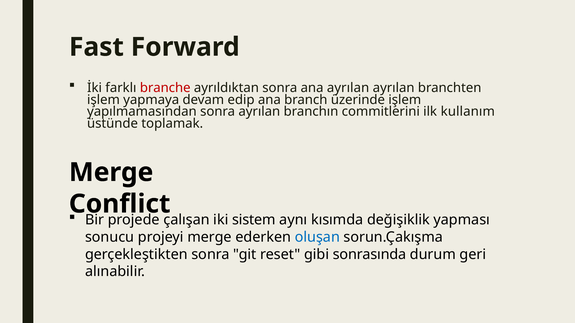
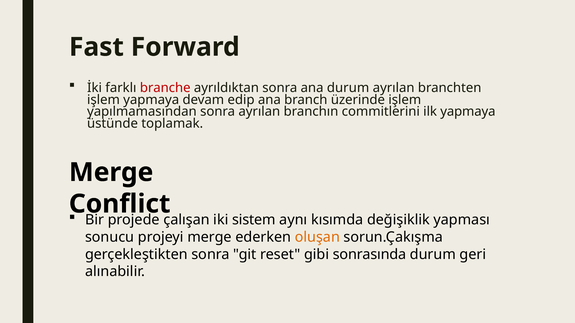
ana ayrılan: ayrılan -> durum
ilk kullanım: kullanım -> yapmaya
oluşan colour: blue -> orange
